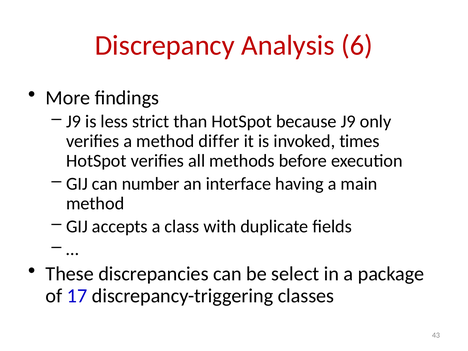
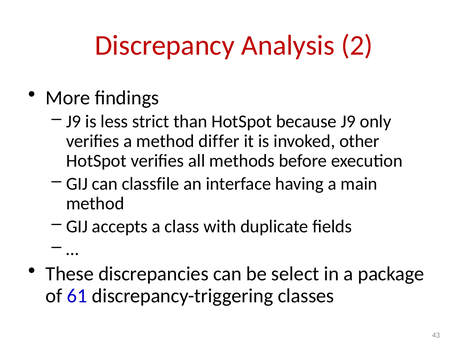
6: 6 -> 2
times: times -> other
number: number -> classfile
17: 17 -> 61
